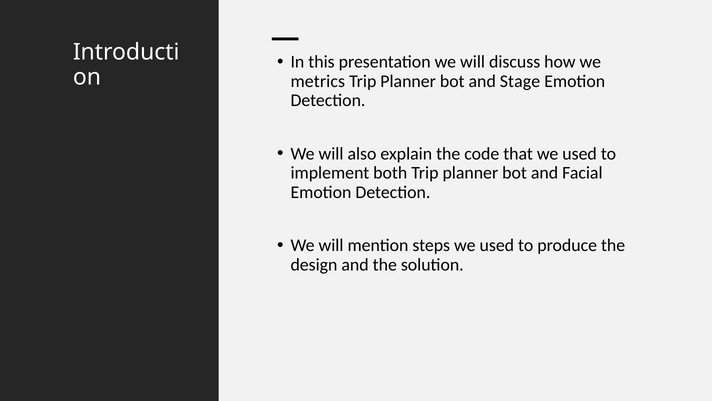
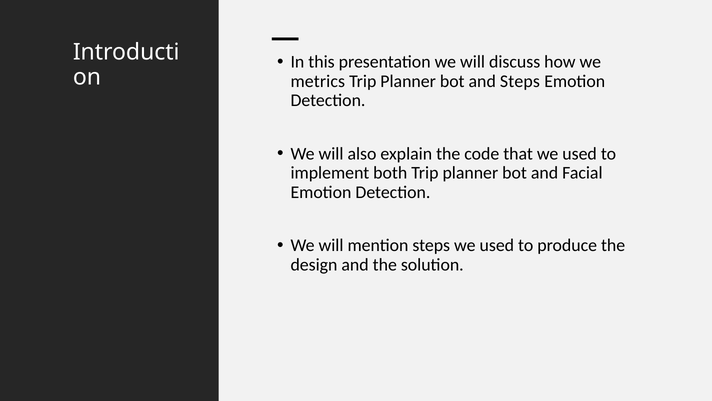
and Stage: Stage -> Steps
